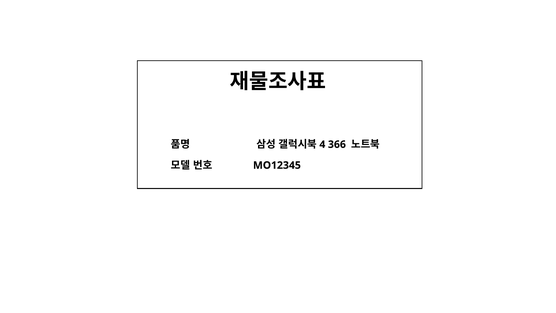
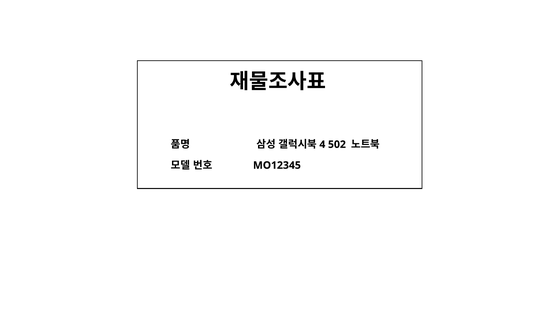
366: 366 -> 502
